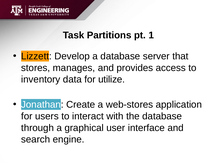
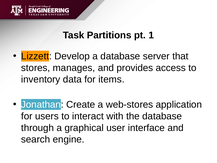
utilize: utilize -> items
